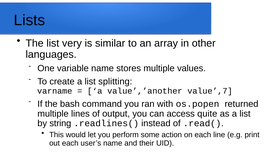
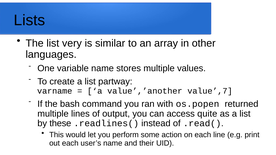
splitting: splitting -> partway
string: string -> these
